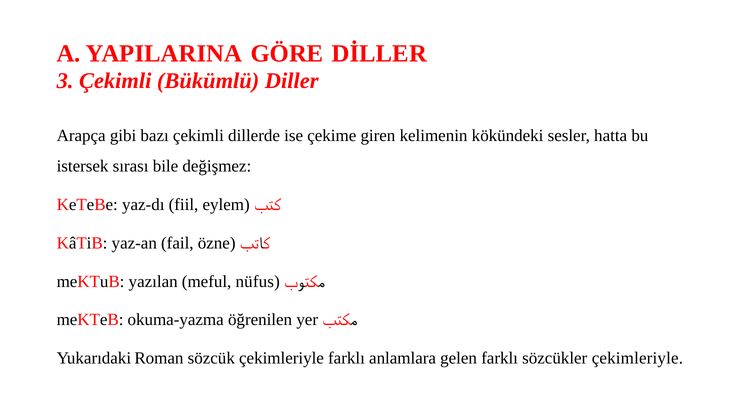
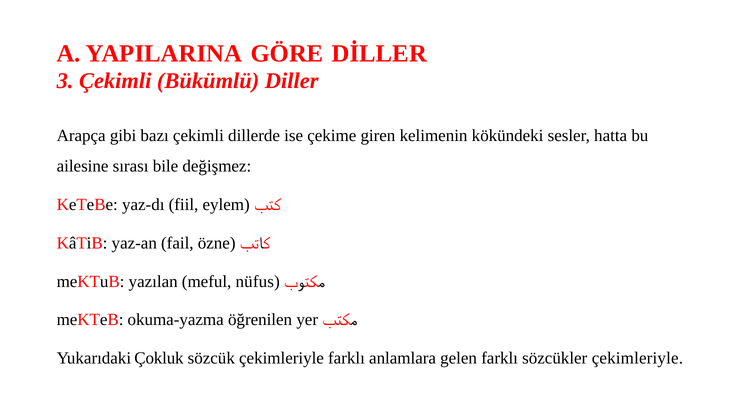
istersek: istersek -> ailesine
Roman: Roman -> Çokluk
